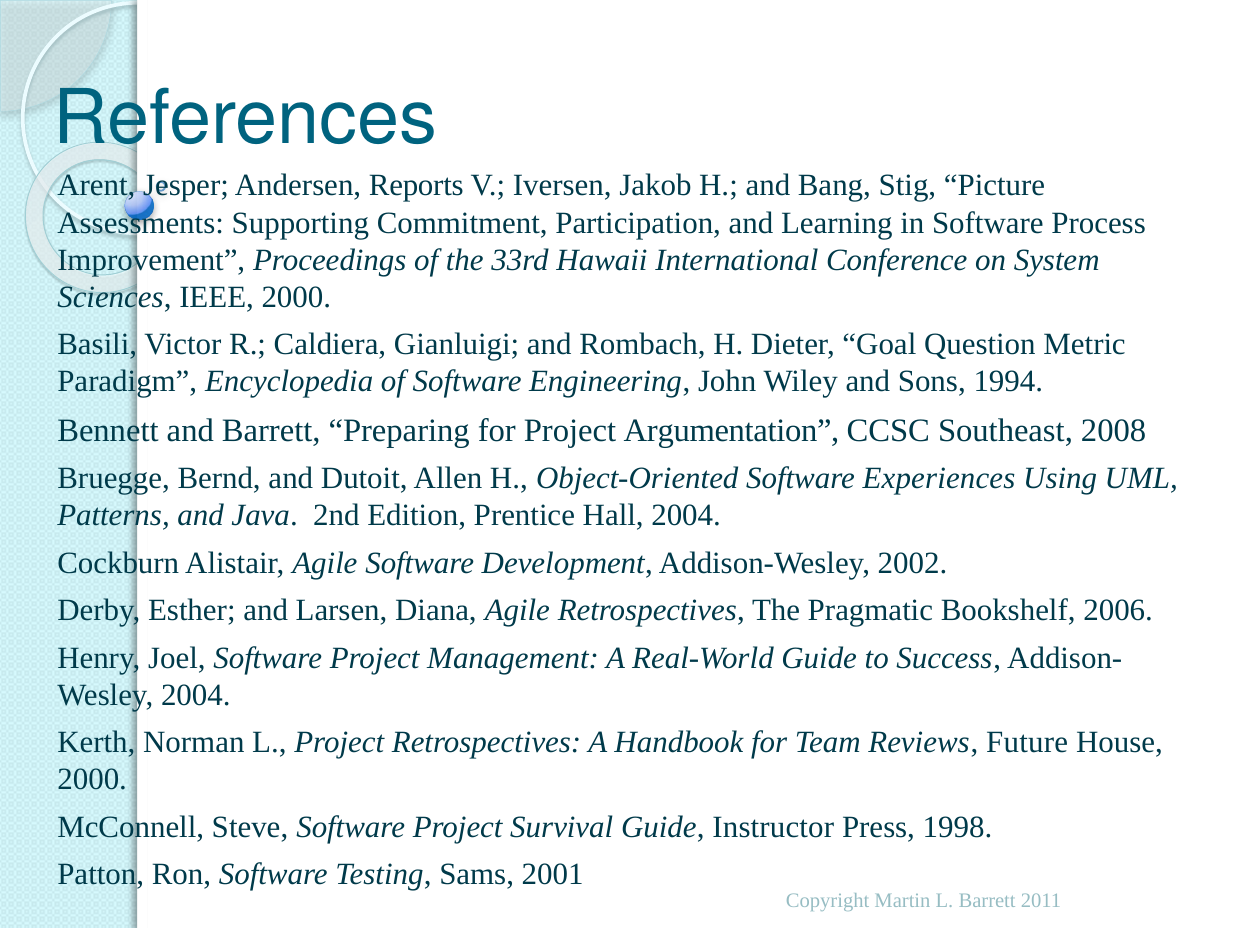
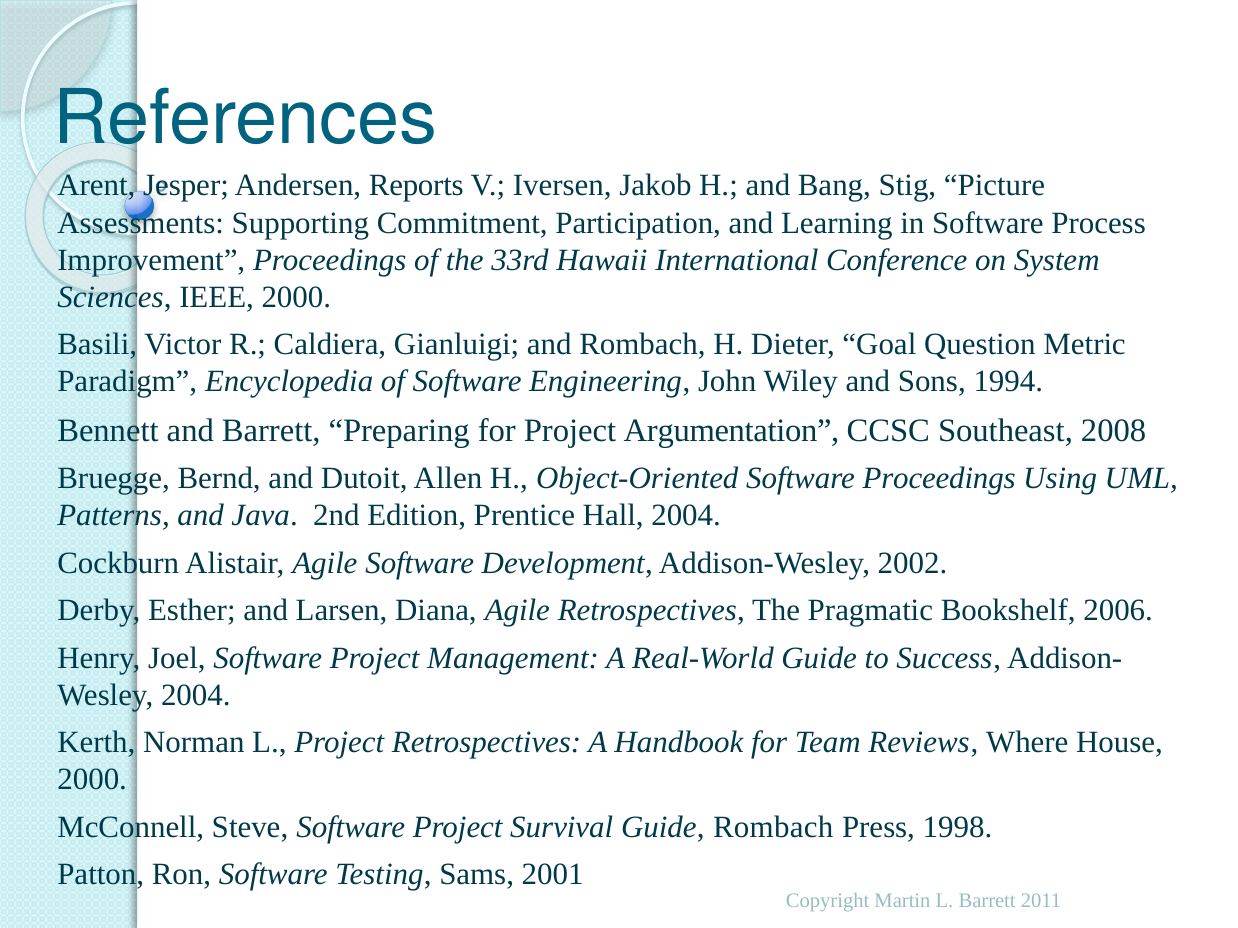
Software Experiences: Experiences -> Proceedings
Future: Future -> Where
Guide Instructor: Instructor -> Rombach
